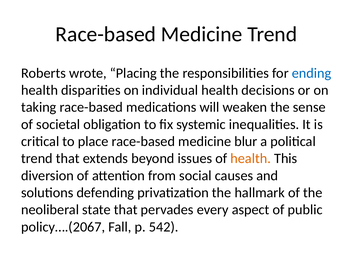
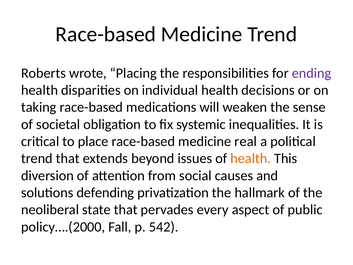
ending colour: blue -> purple
blur: blur -> real
policy….(2067: policy….(2067 -> policy….(2000
